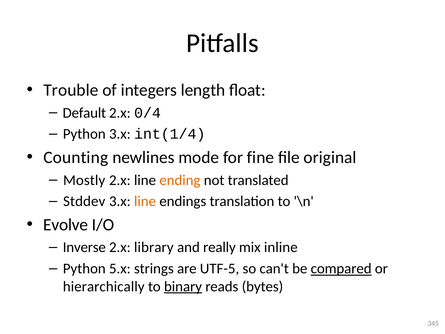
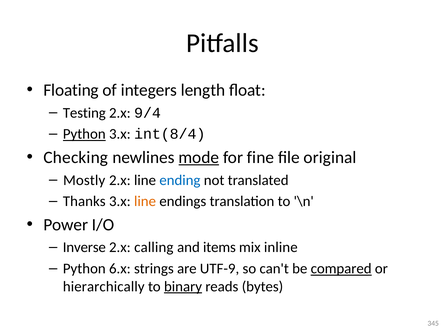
Trouble: Trouble -> Floating
Default: Default -> Testing
0/4: 0/4 -> 9/4
Python at (84, 134) underline: none -> present
int(1/4: int(1/4 -> int(8/4
Counting: Counting -> Checking
mode underline: none -> present
ending colour: orange -> blue
Stddev: Stddev -> Thanks
Evolve: Evolve -> Power
library: library -> calling
really: really -> items
5.x: 5.x -> 6.x
UTF-5: UTF-5 -> UTF-9
